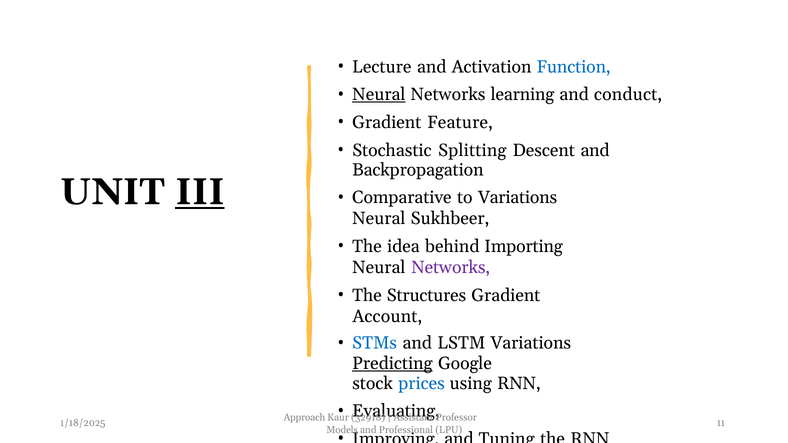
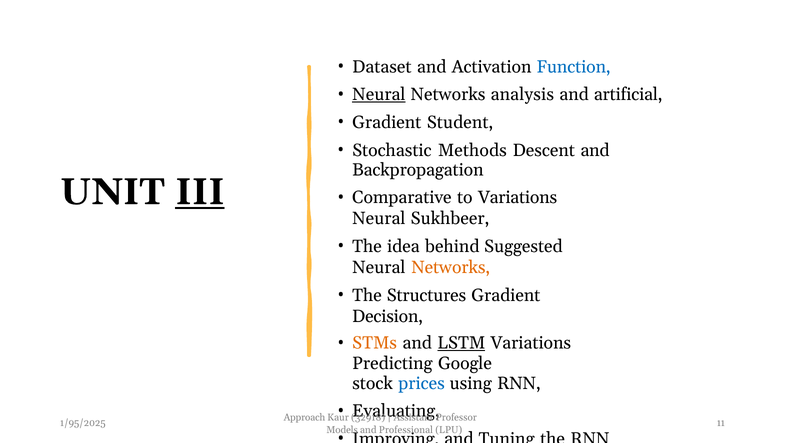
Lecture: Lecture -> Dataset
learning: learning -> analysis
conduct: conduct -> artificial
Feature: Feature -> Student
Splitting: Splitting -> Methods
Importing: Importing -> Suggested
Networks at (451, 268) colour: purple -> orange
Account: Account -> Decision
STMs colour: blue -> orange
LSTM underline: none -> present
Predicting underline: present -> none
1/18/2025: 1/18/2025 -> 1/95/2025
